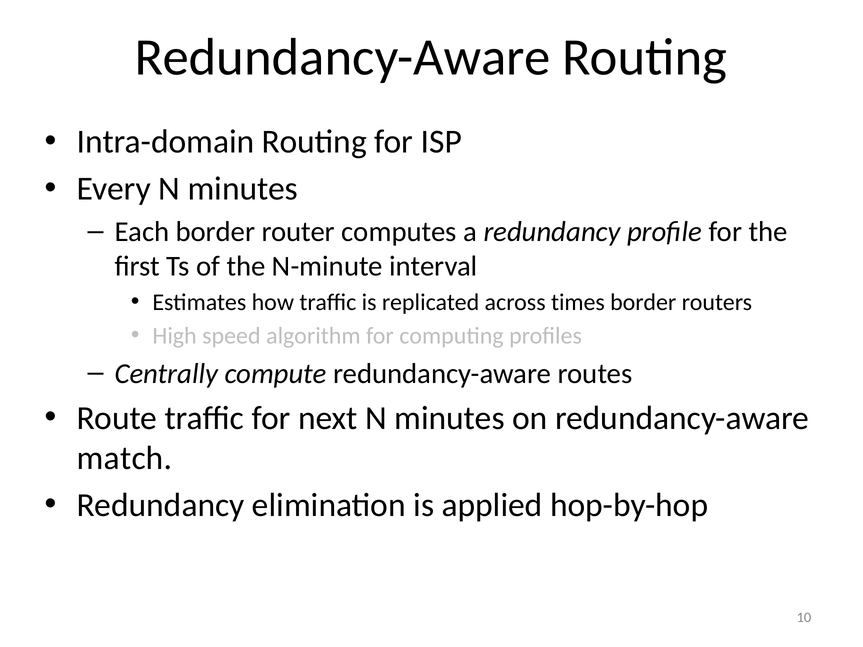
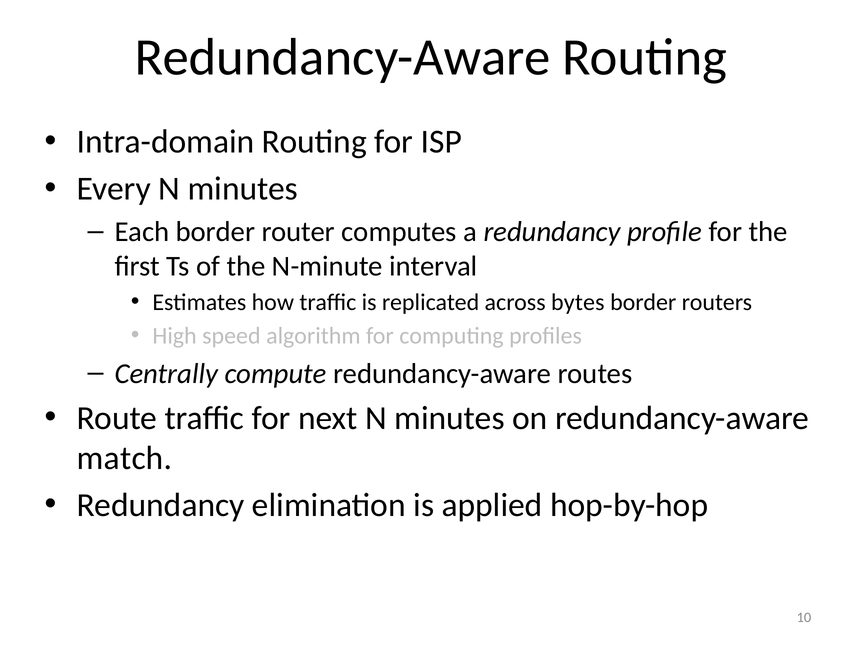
times: times -> bytes
